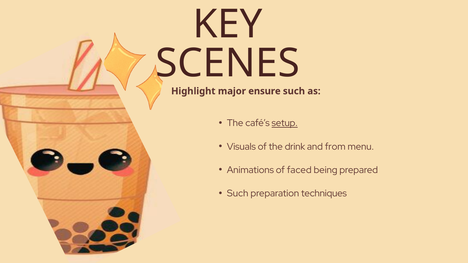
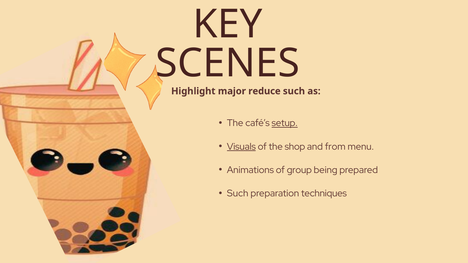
ensure: ensure -> reduce
Visuals underline: none -> present
drink: drink -> shop
faced: faced -> group
